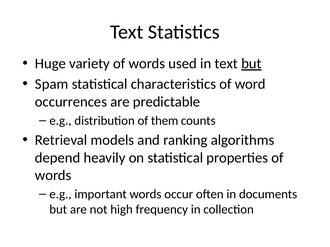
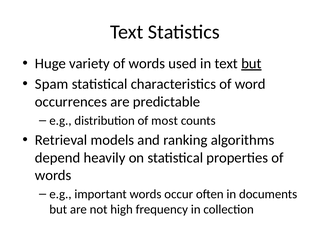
them: them -> most
